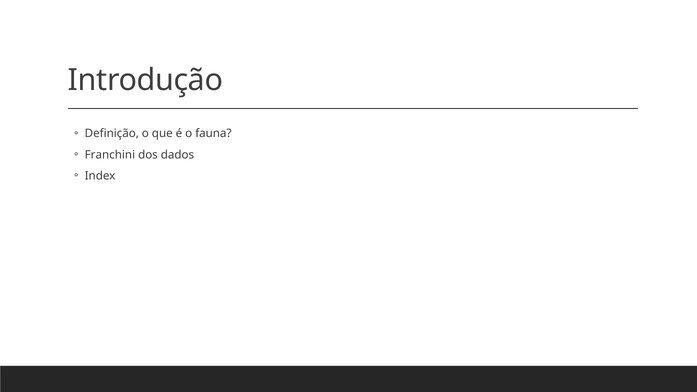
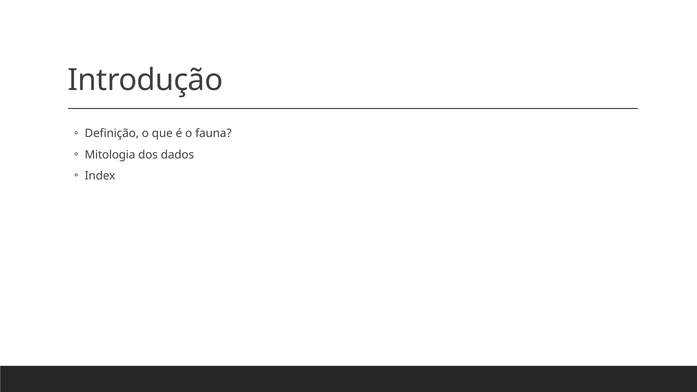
Franchini: Franchini -> Mitologia
